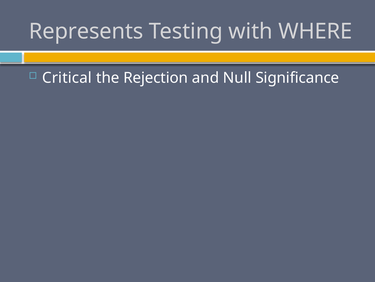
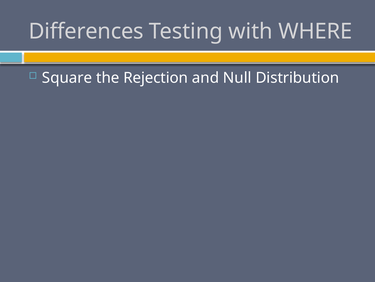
Represents: Represents -> Differences
Critical: Critical -> Square
Significance: Significance -> Distribution
